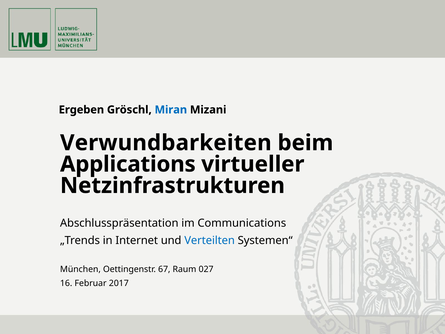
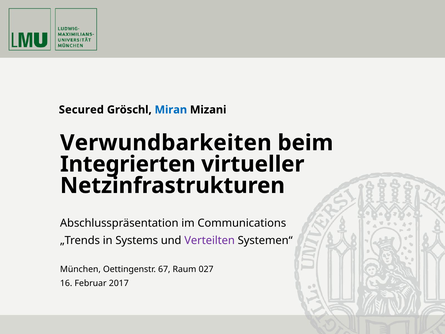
Ergeben: Ergeben -> Secured
Applications: Applications -> Integrierten
Internet: Internet -> Systems
Verteilten colour: blue -> purple
